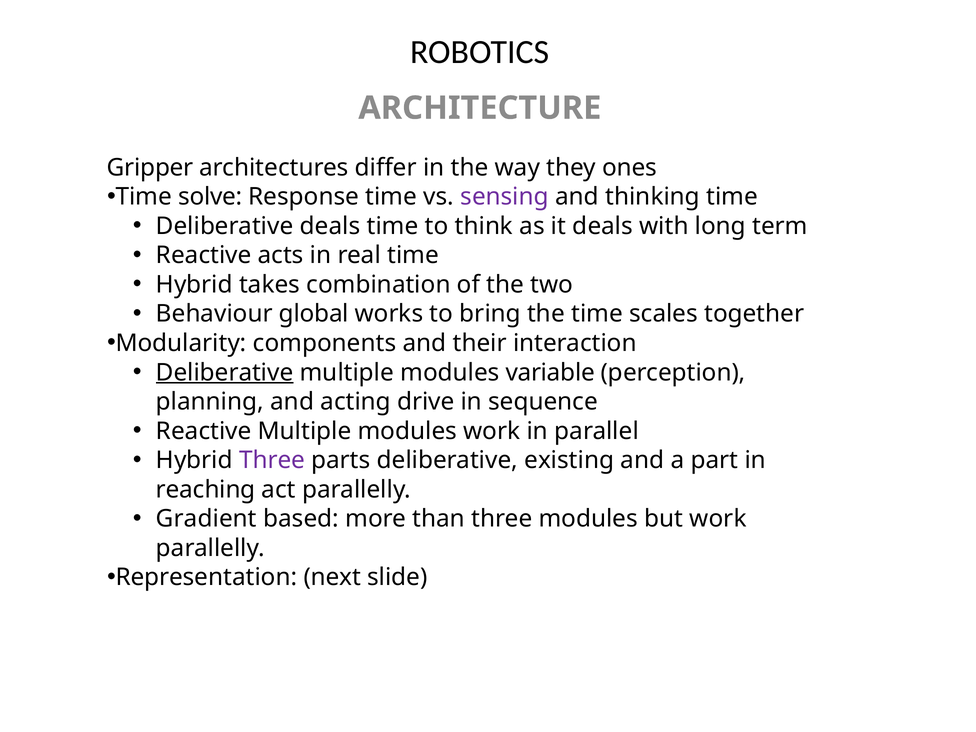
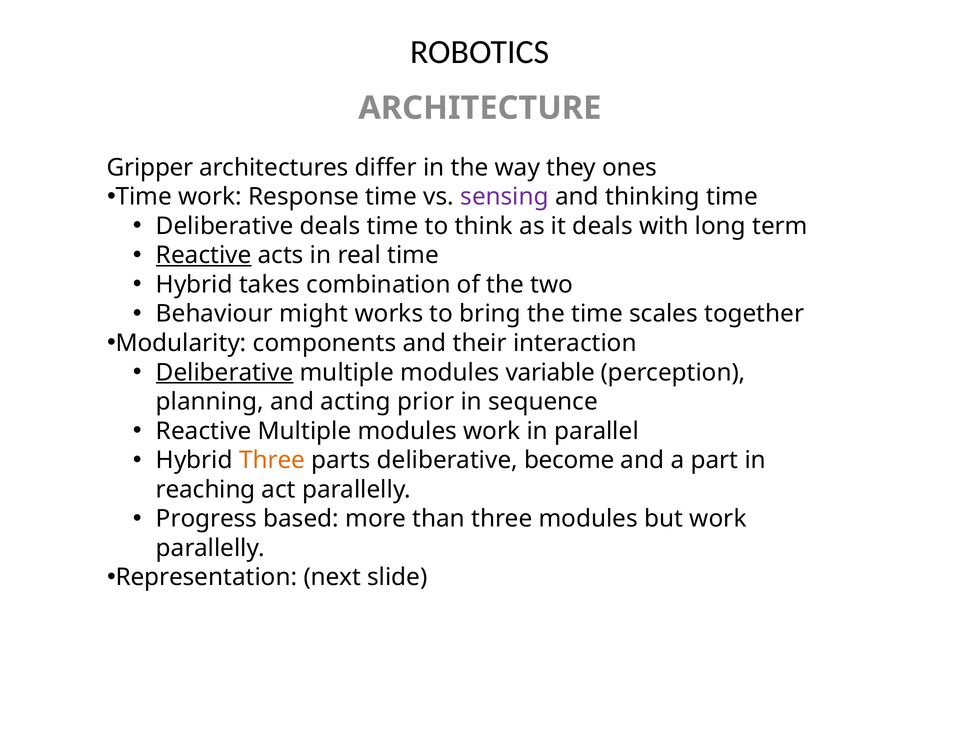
Time solve: solve -> work
Reactive at (204, 255) underline: none -> present
global: global -> might
drive: drive -> prior
Three at (272, 460) colour: purple -> orange
existing: existing -> become
Gradient: Gradient -> Progress
